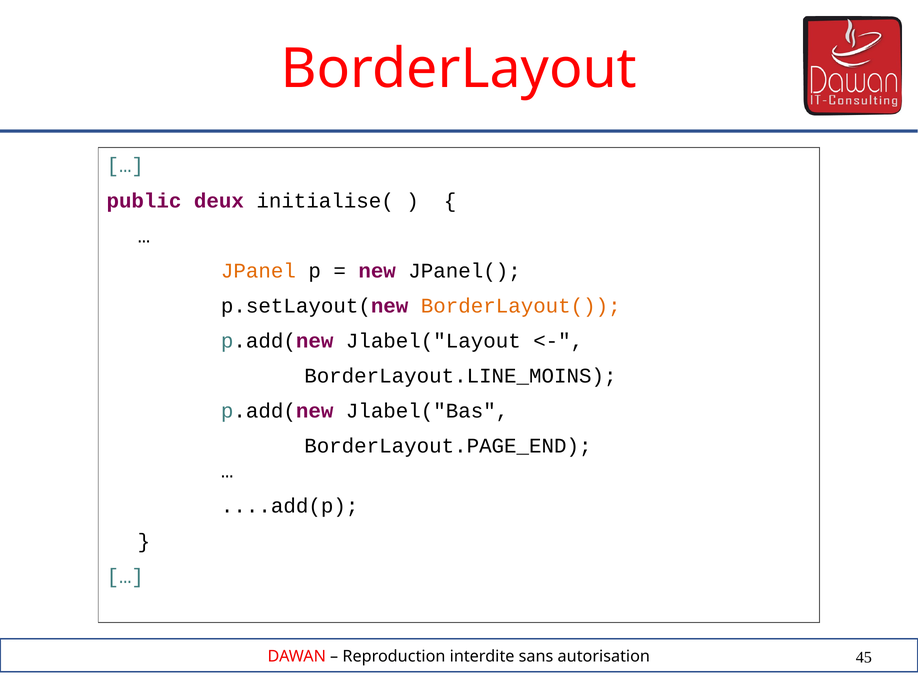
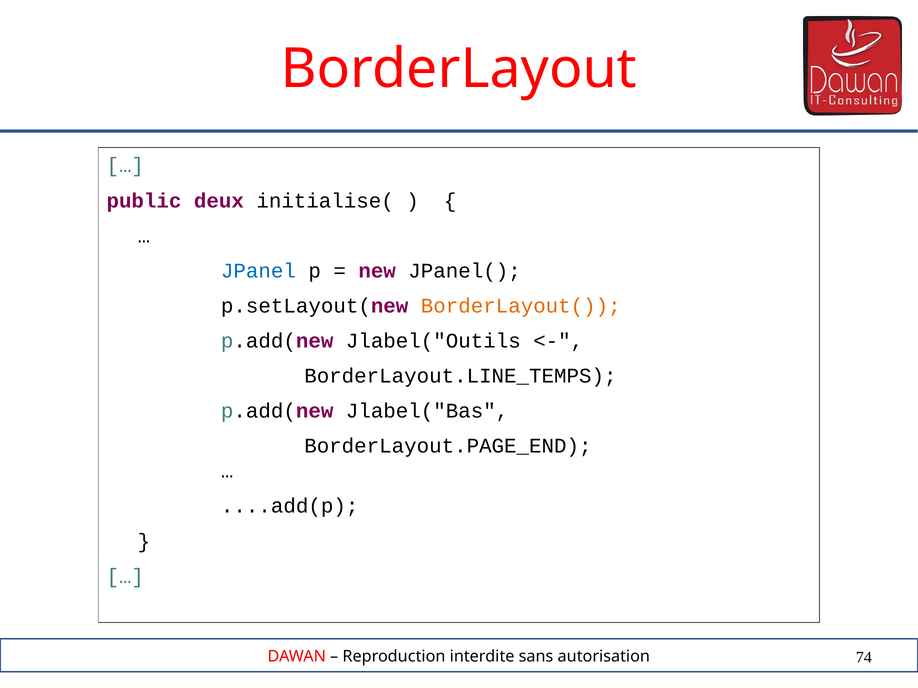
JPanel colour: orange -> blue
Jlabel("Layout: Jlabel("Layout -> Jlabel("Outils
BorderLayout.LINE_MOINS: BorderLayout.LINE_MOINS -> BorderLayout.LINE_TEMPS
45: 45 -> 74
